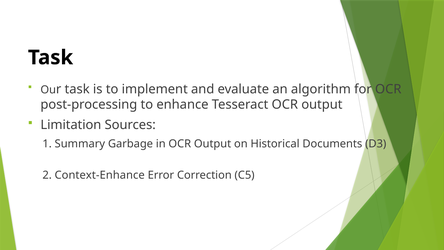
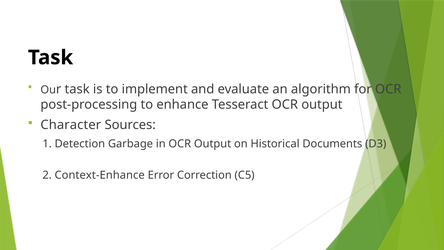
Limitation: Limitation -> Character
Summary: Summary -> Detection
